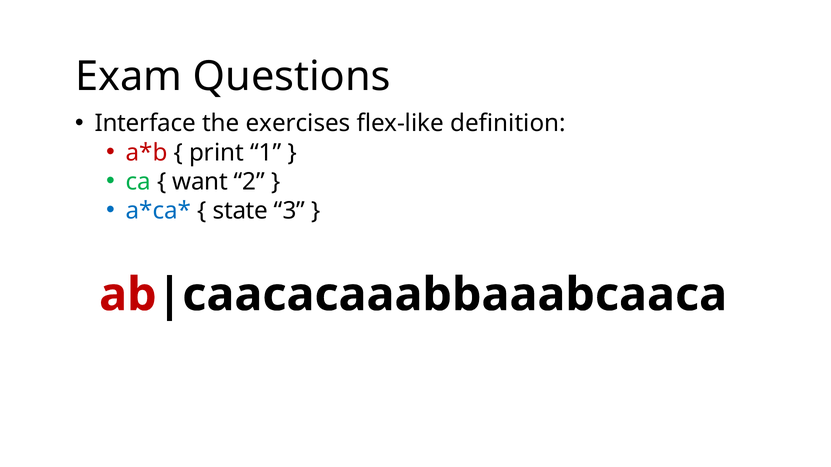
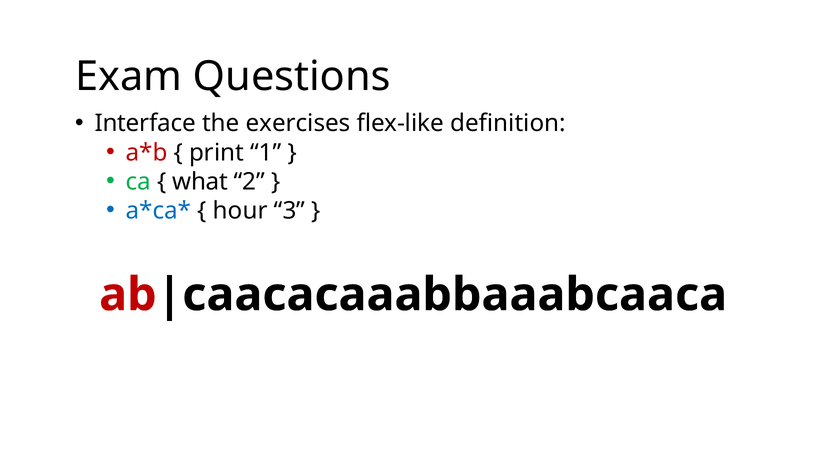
want: want -> what
state: state -> hour
